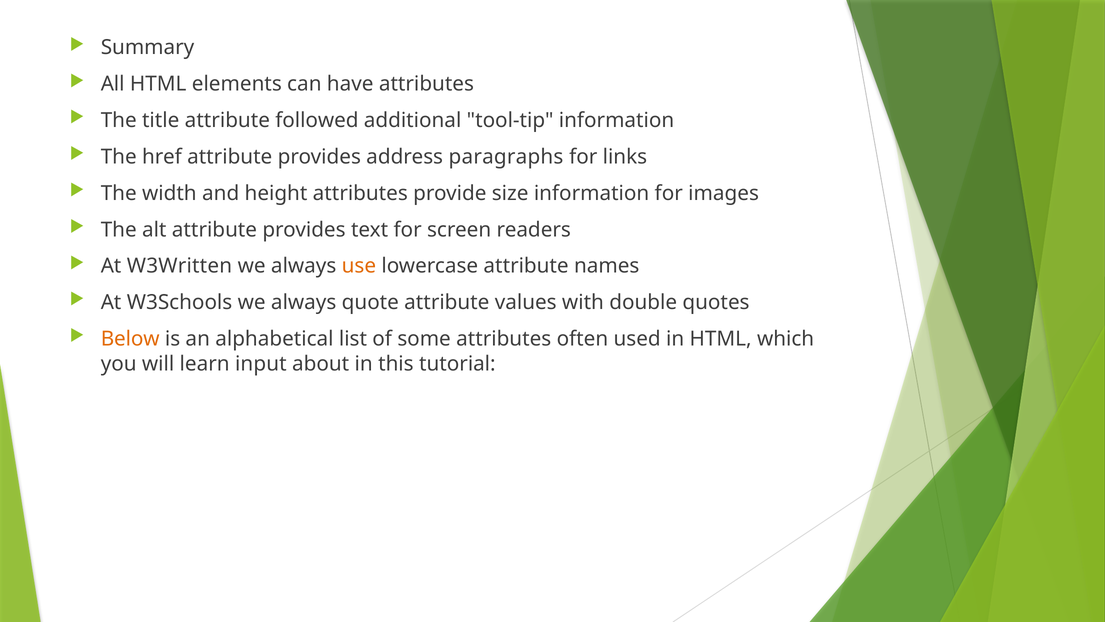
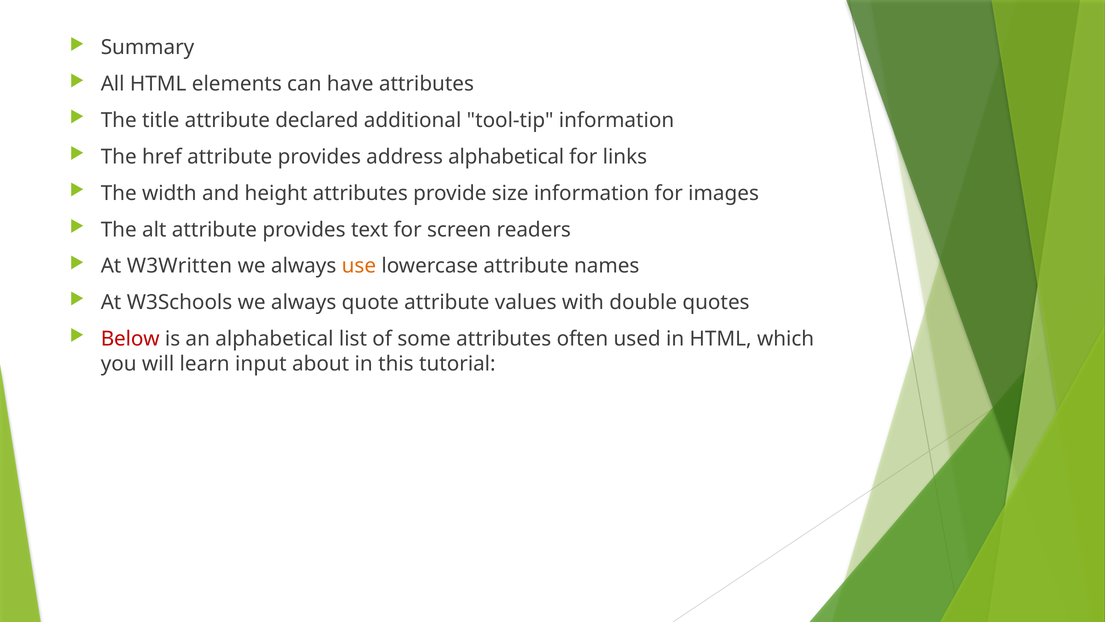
followed: followed -> declared
address paragraphs: paragraphs -> alphabetical
Below colour: orange -> red
